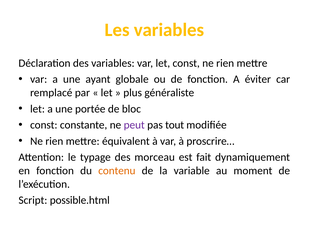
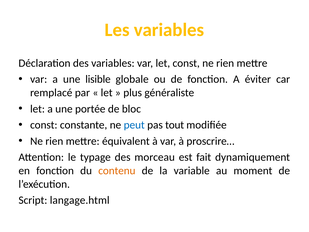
ayant: ayant -> lisible
peut colour: purple -> blue
possible.html: possible.html -> langage.html
